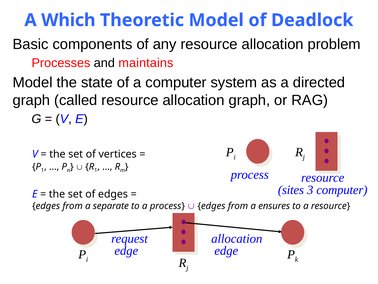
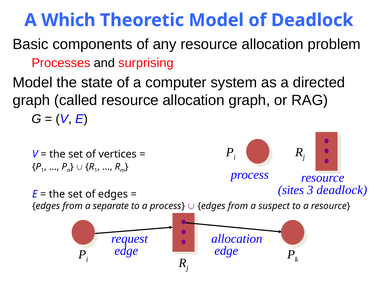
maintains: maintains -> surprising
3 computer: computer -> deadlock
ensures: ensures -> suspect
